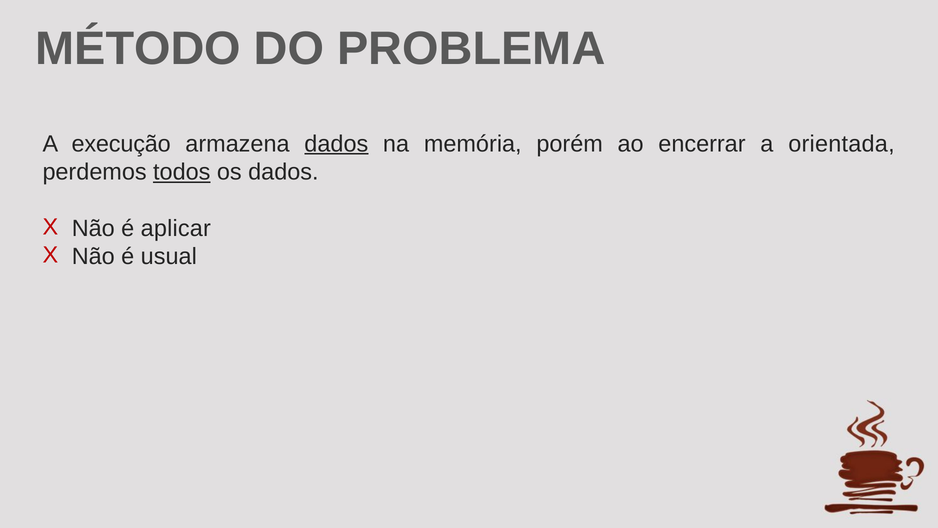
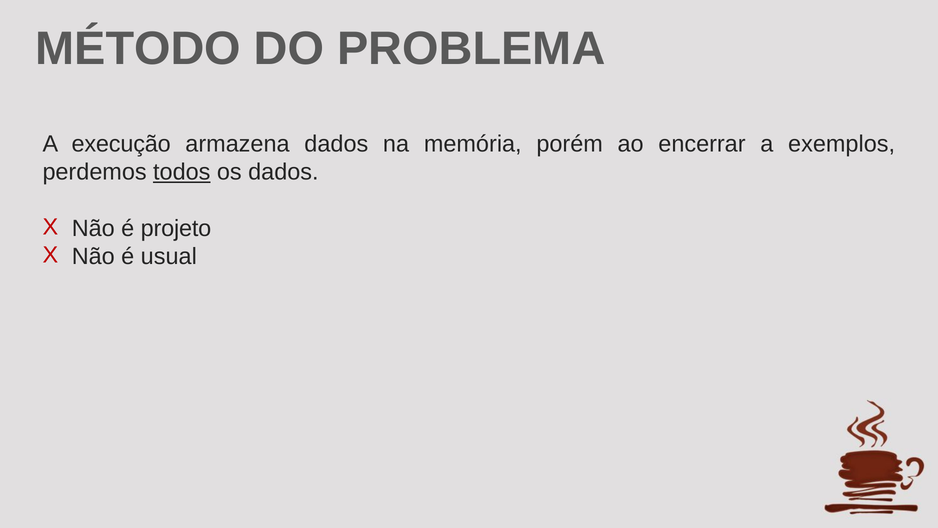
dados at (336, 144) underline: present -> none
orientada: orientada -> exemplos
aplicar: aplicar -> projeto
